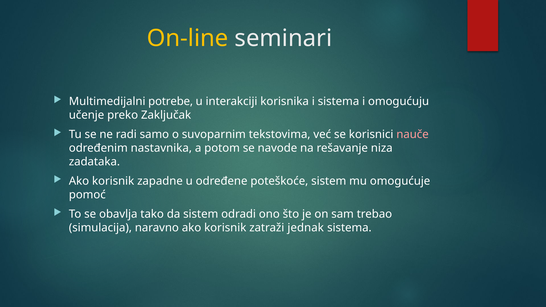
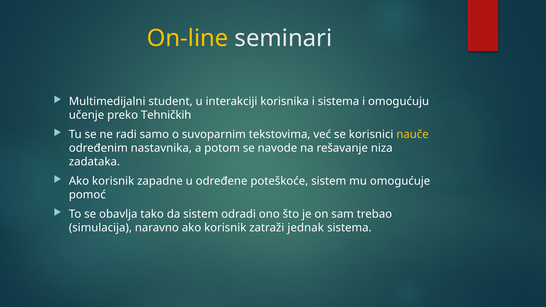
potrebe: potrebe -> student
Zaključak: Zaključak -> Tehničkih
nauče colour: pink -> yellow
